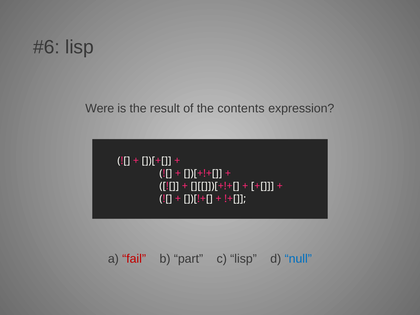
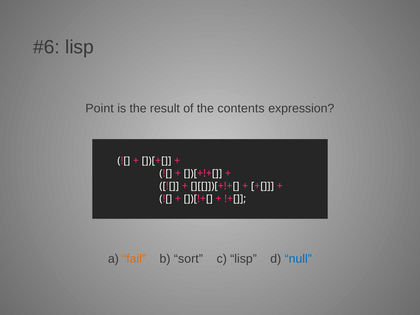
Were: Were -> Point
fail colour: red -> orange
part: part -> sort
